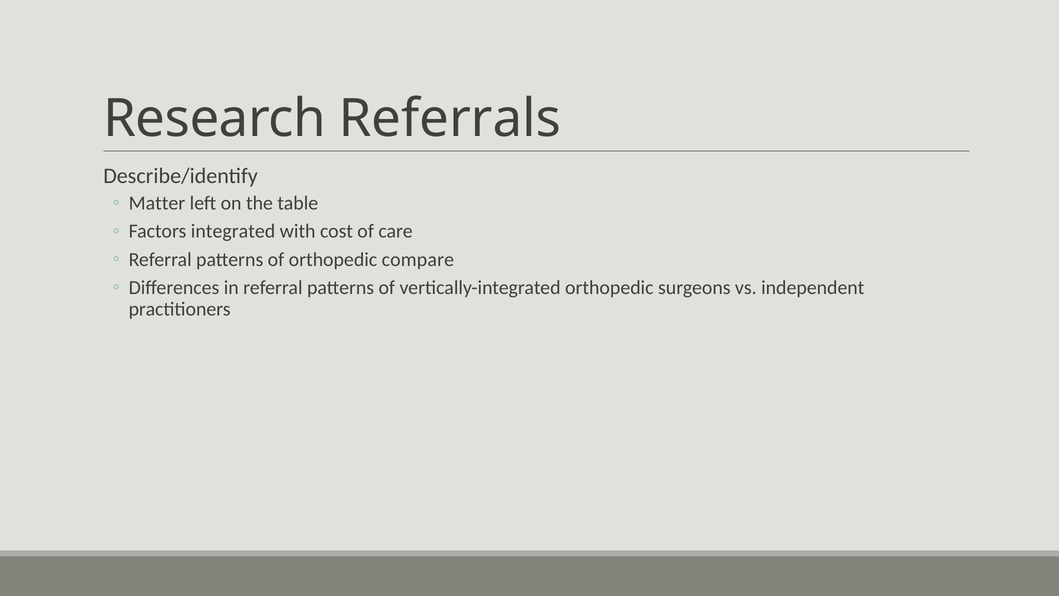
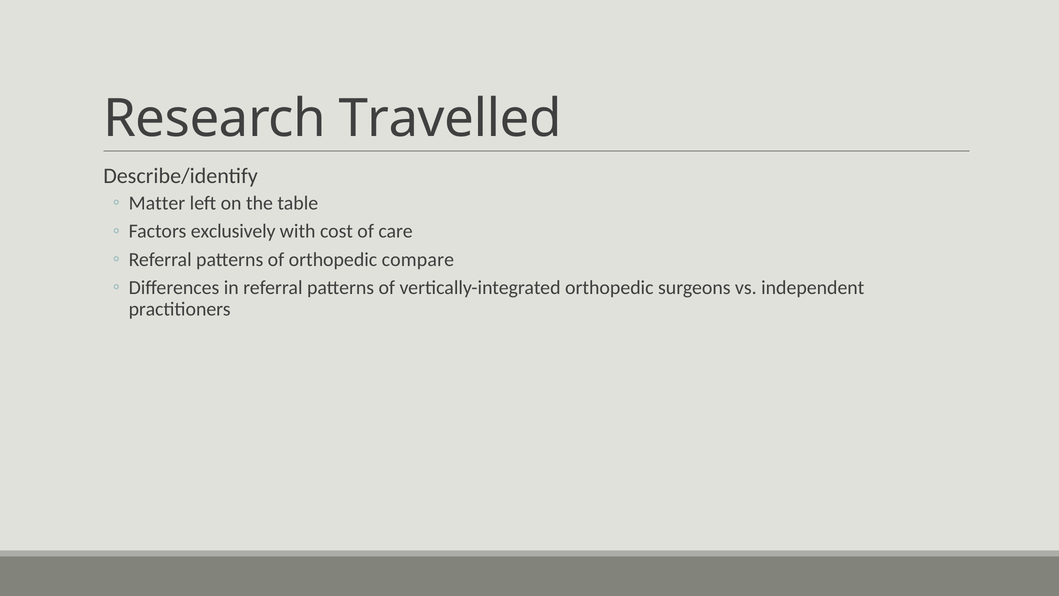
Referrals: Referrals -> Travelled
integrated: integrated -> exclusively
